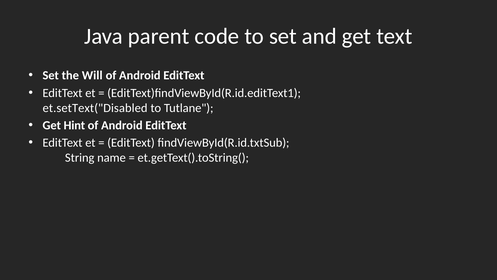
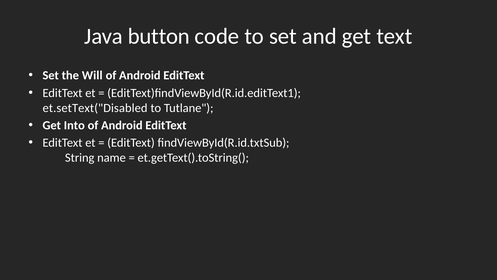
parent: parent -> button
Hint: Hint -> Into
